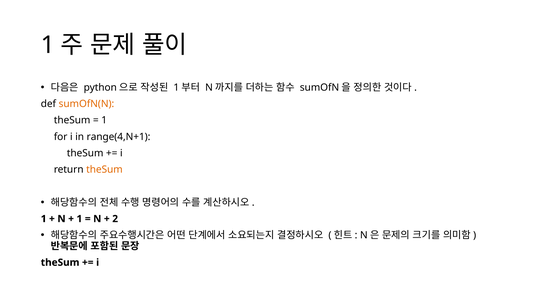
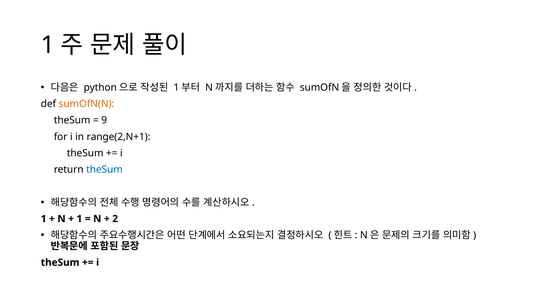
1 at (104, 120): 1 -> 9
range(4,N+1: range(4,N+1 -> range(2,N+1
theSum at (104, 170) colour: orange -> blue
